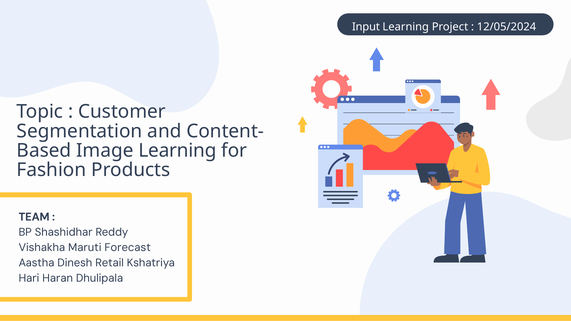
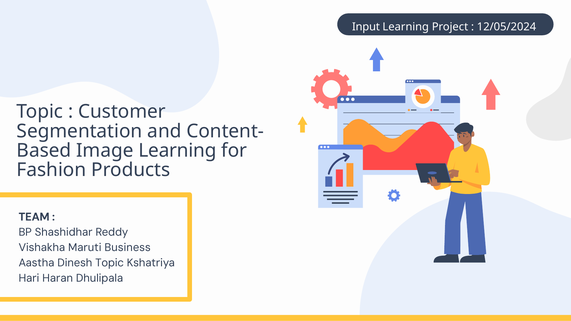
Forecast: Forecast -> Business
Dinesh Retail: Retail -> Topic
